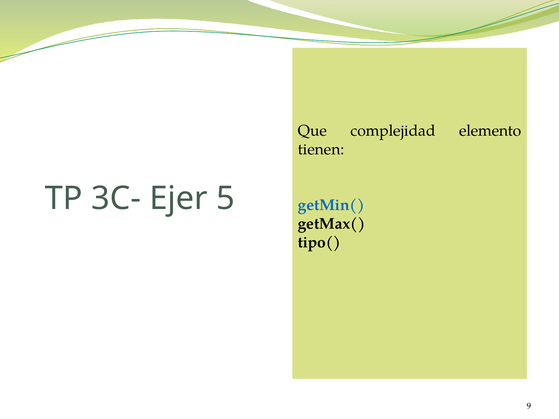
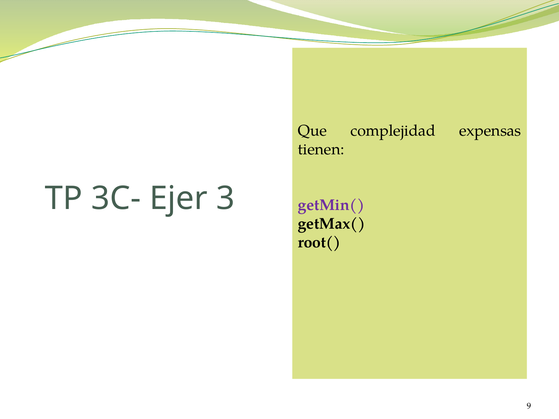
elemento: elemento -> expensas
5: 5 -> 3
getMin( colour: blue -> purple
tipo(: tipo( -> root(
